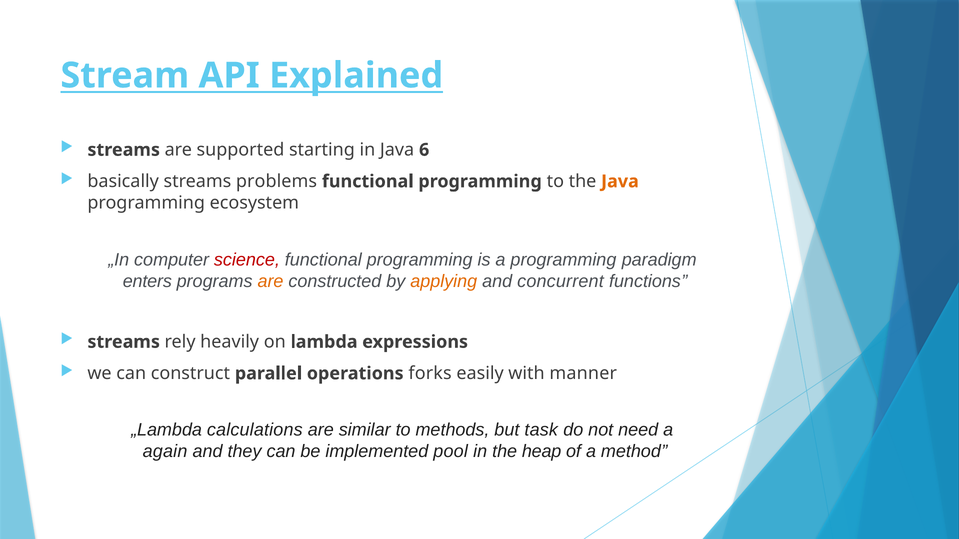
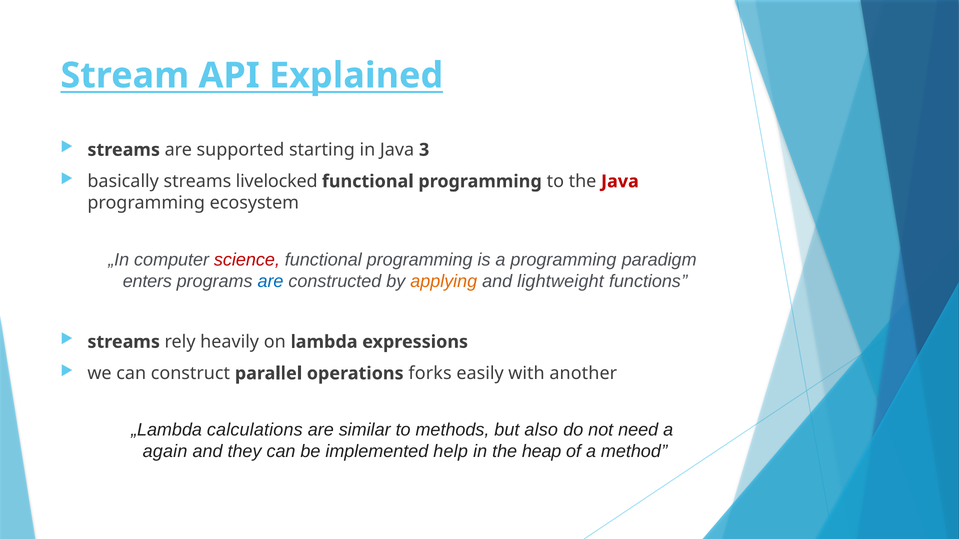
6: 6 -> 3
problems: problems -> livelocked
Java at (620, 182) colour: orange -> red
are at (271, 281) colour: orange -> blue
concurrent: concurrent -> lightweight
manner: manner -> another
task: task -> also
pool: pool -> help
